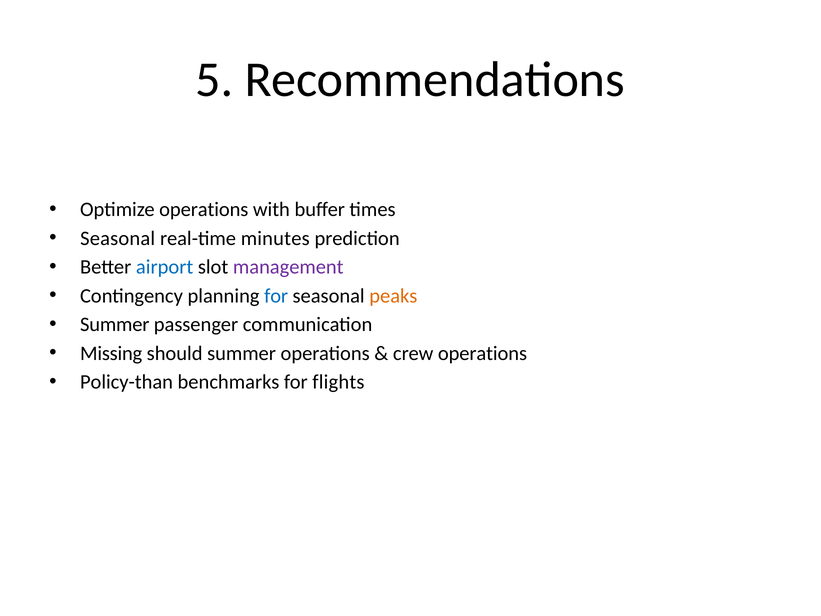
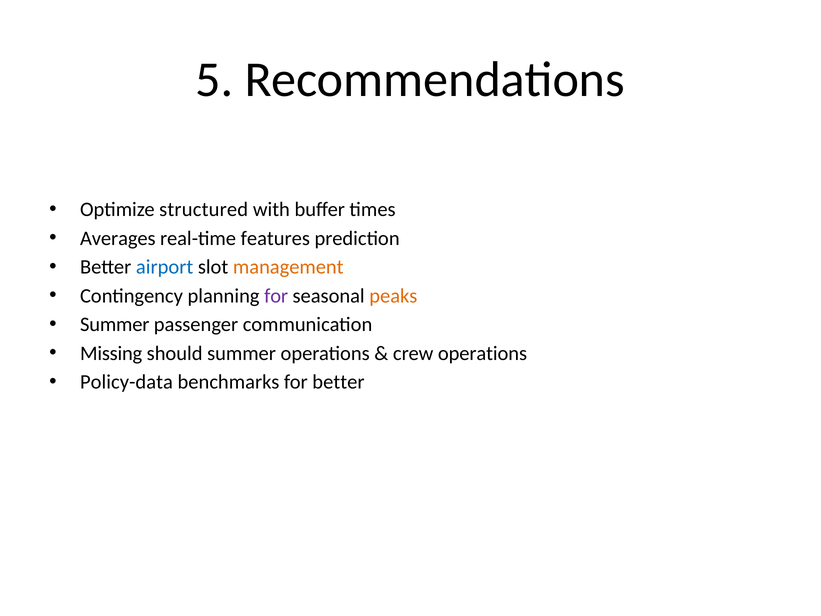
Optimize operations: operations -> structured
Seasonal at (118, 238): Seasonal -> Averages
minutes: minutes -> features
management colour: purple -> orange
for at (276, 296) colour: blue -> purple
Policy-than: Policy-than -> Policy-data
for flights: flights -> better
